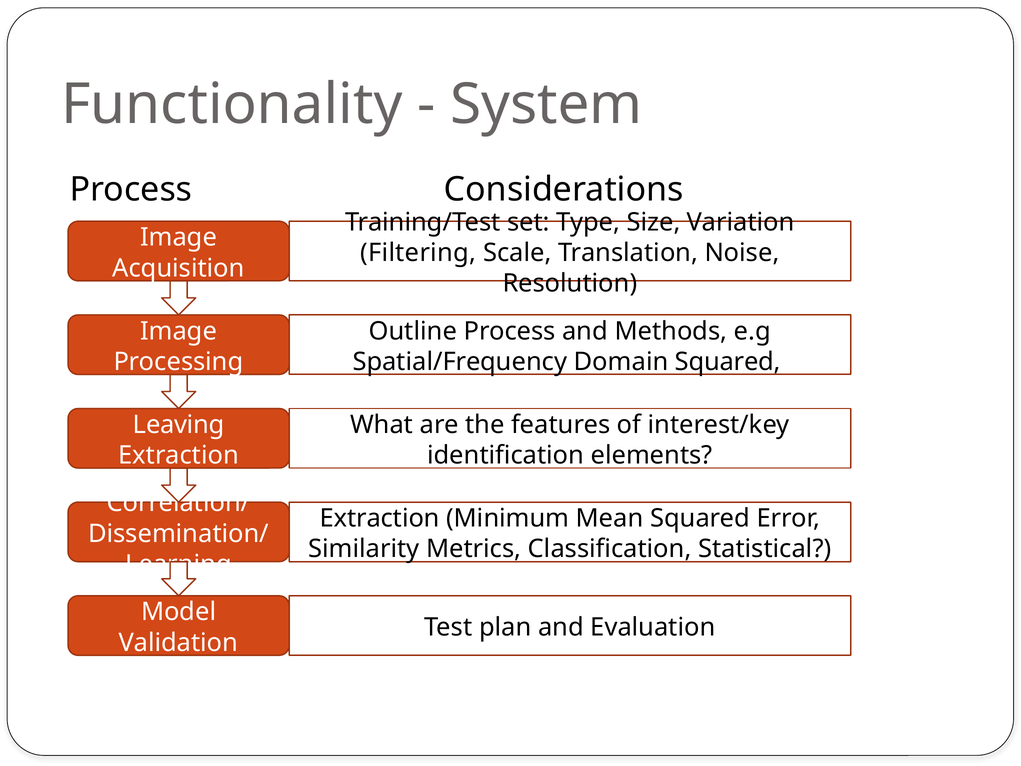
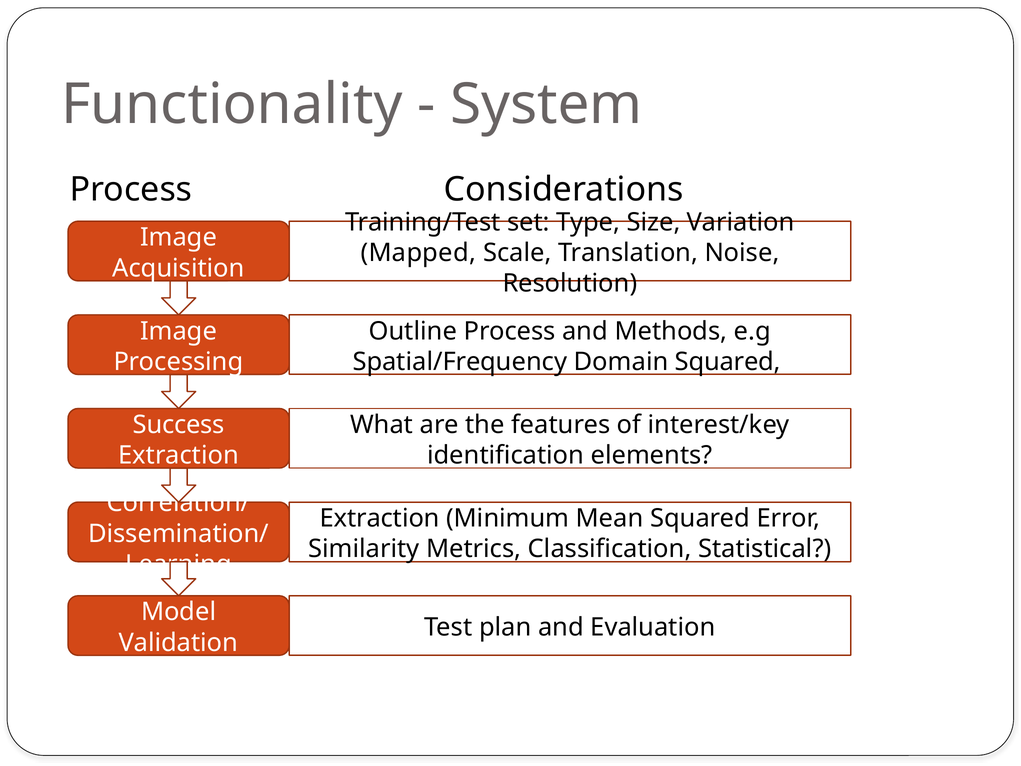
Filtering: Filtering -> Mapped
Leaving: Leaving -> Success
